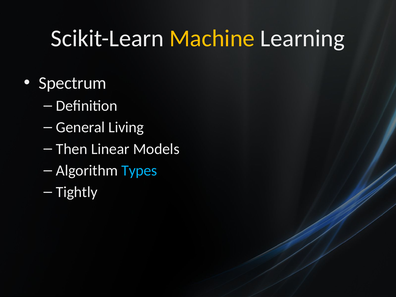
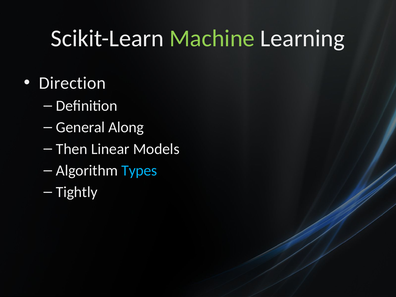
Machine colour: yellow -> light green
Spectrum: Spectrum -> Direction
Living: Living -> Along
